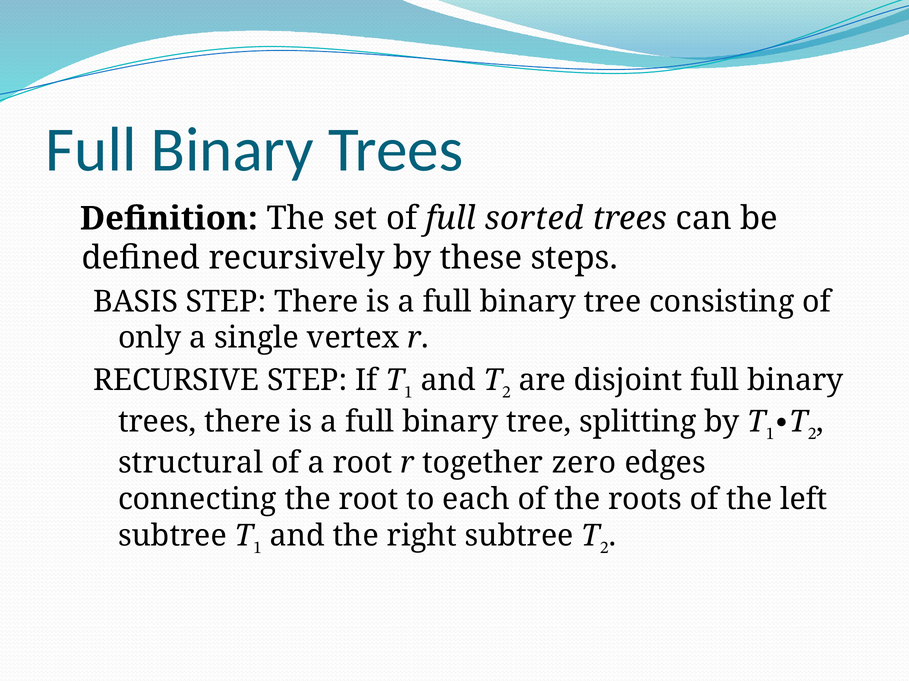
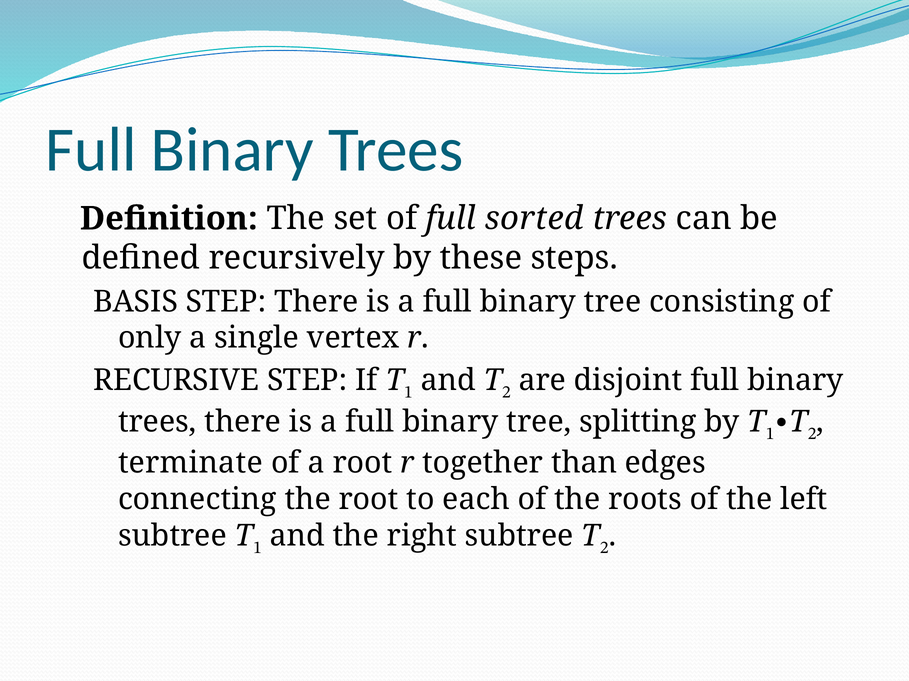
structural: structural -> terminate
zero: zero -> than
